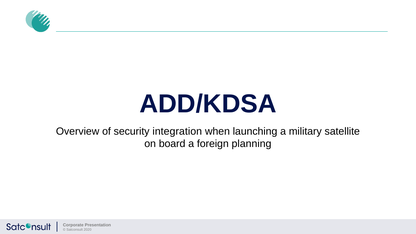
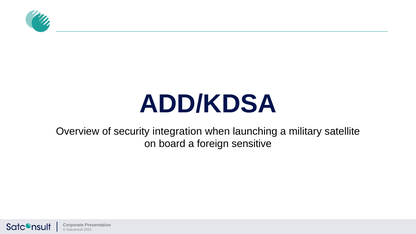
planning: planning -> sensitive
